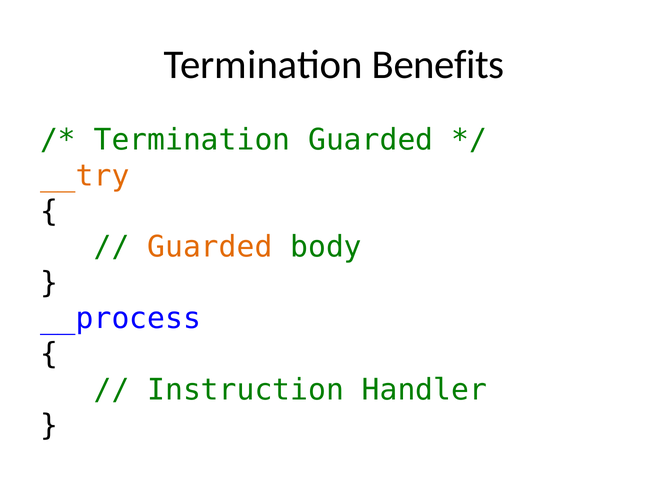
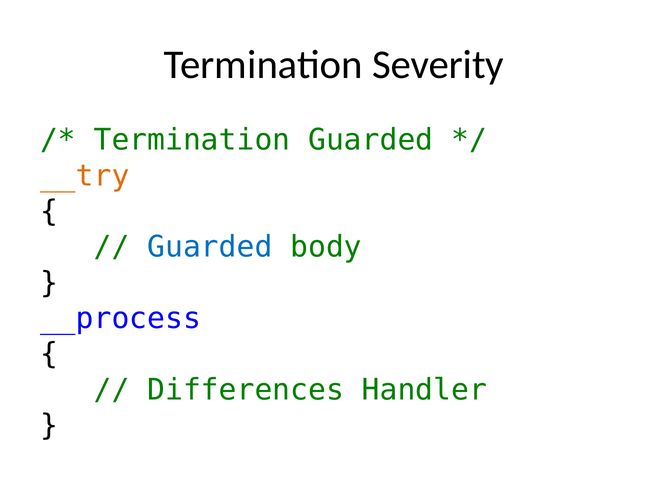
Benefits: Benefits -> Severity
Guarded at (210, 247) colour: orange -> blue
Instruction: Instruction -> Differences
